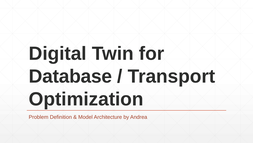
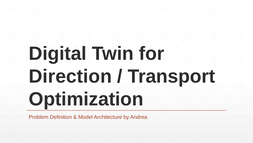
Database: Database -> Direction
